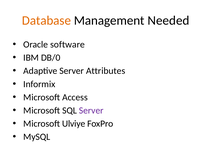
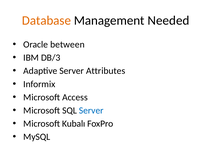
software: software -> between
DB/0: DB/0 -> DB/3
Server at (91, 110) colour: purple -> blue
Ulviye: Ulviye -> Kubalı
